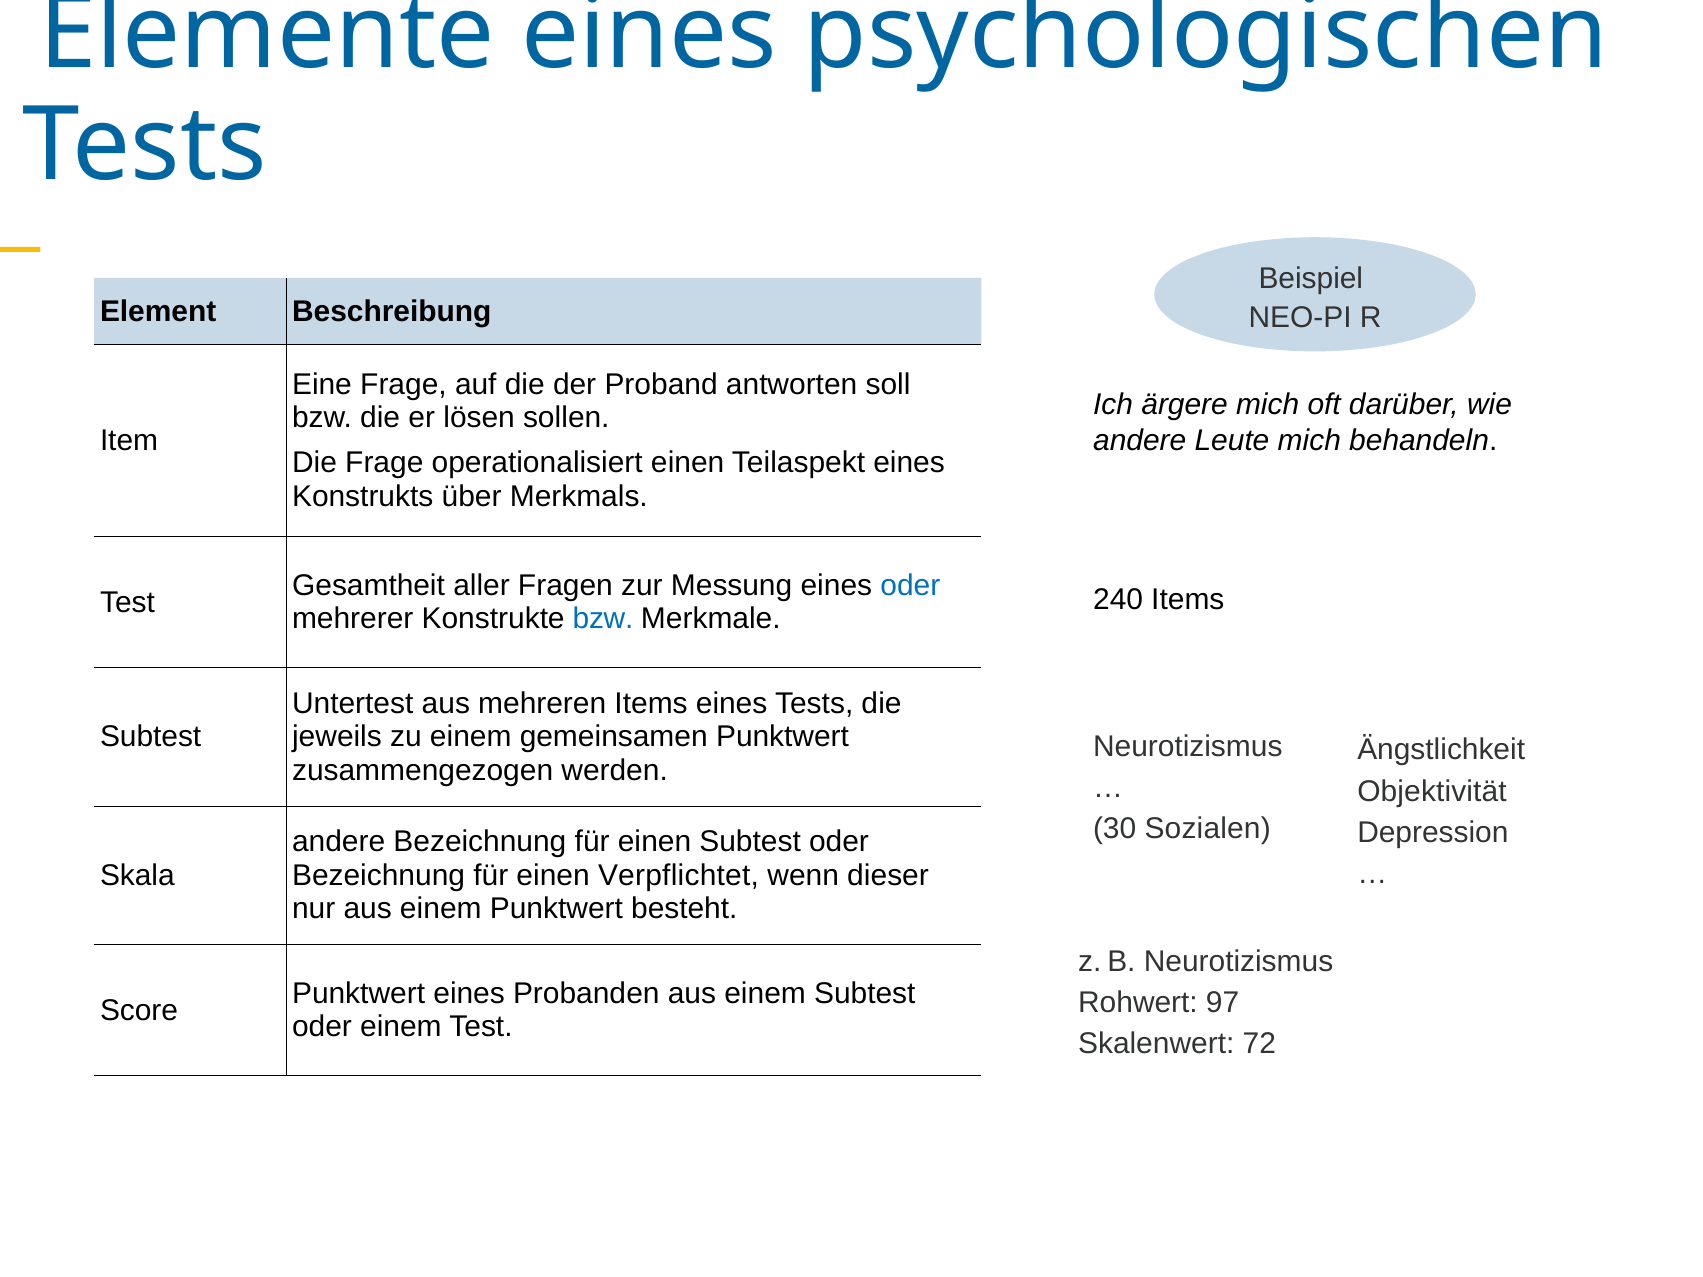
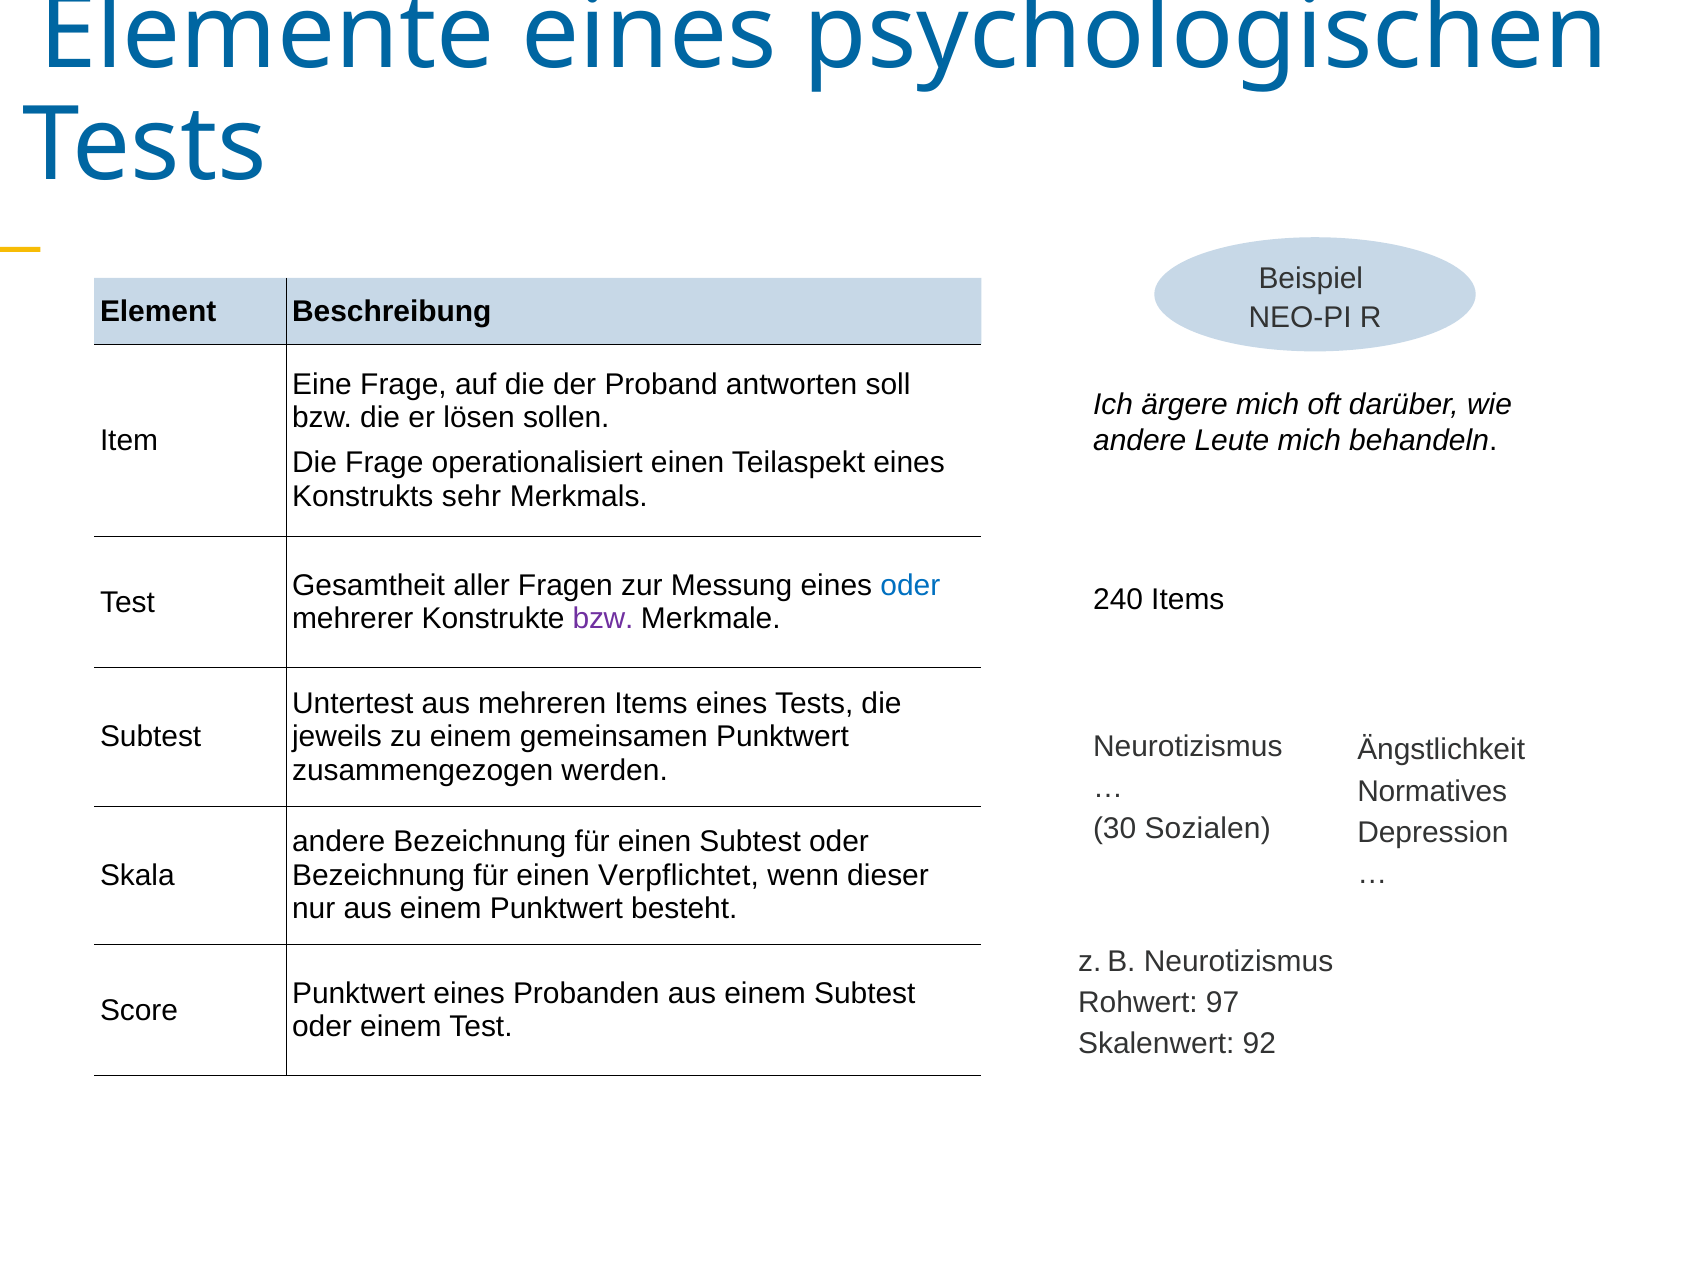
über: über -> sehr
bzw at (603, 619) colour: blue -> purple
Objektivität: Objektivität -> Normatives
72: 72 -> 92
